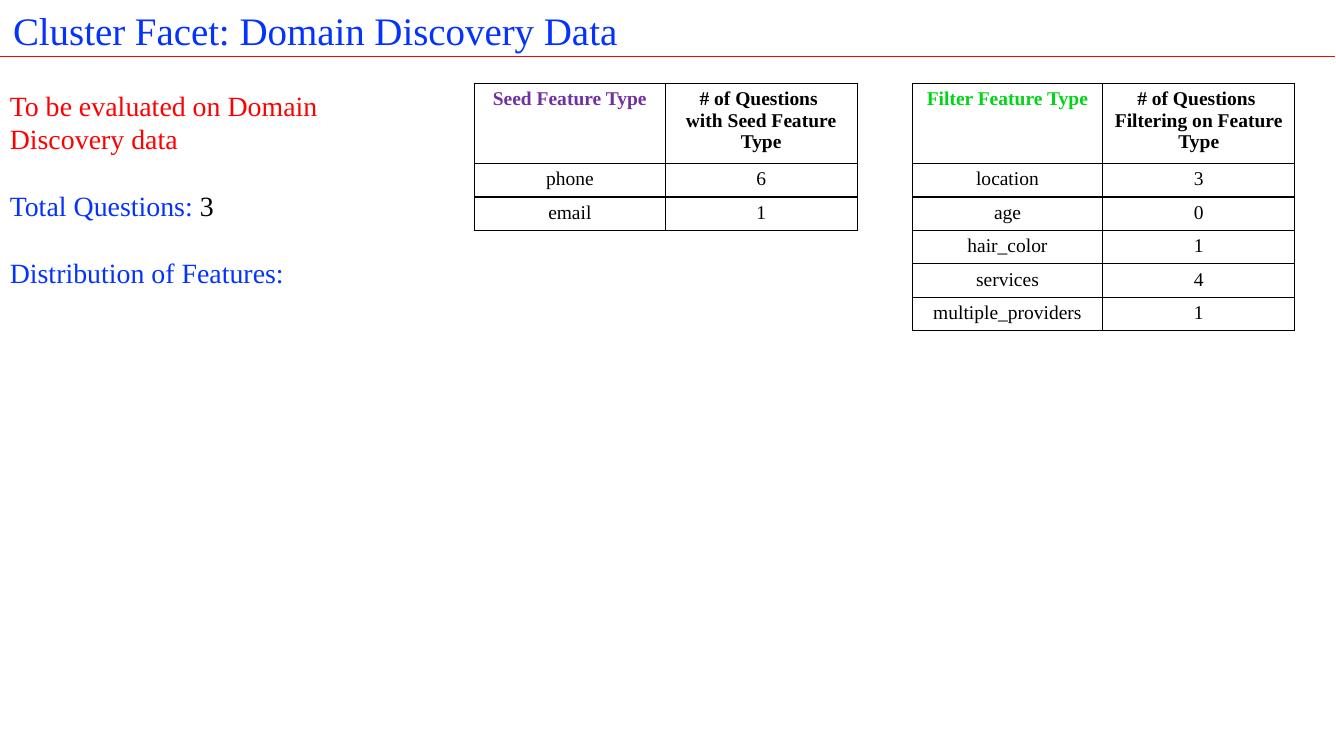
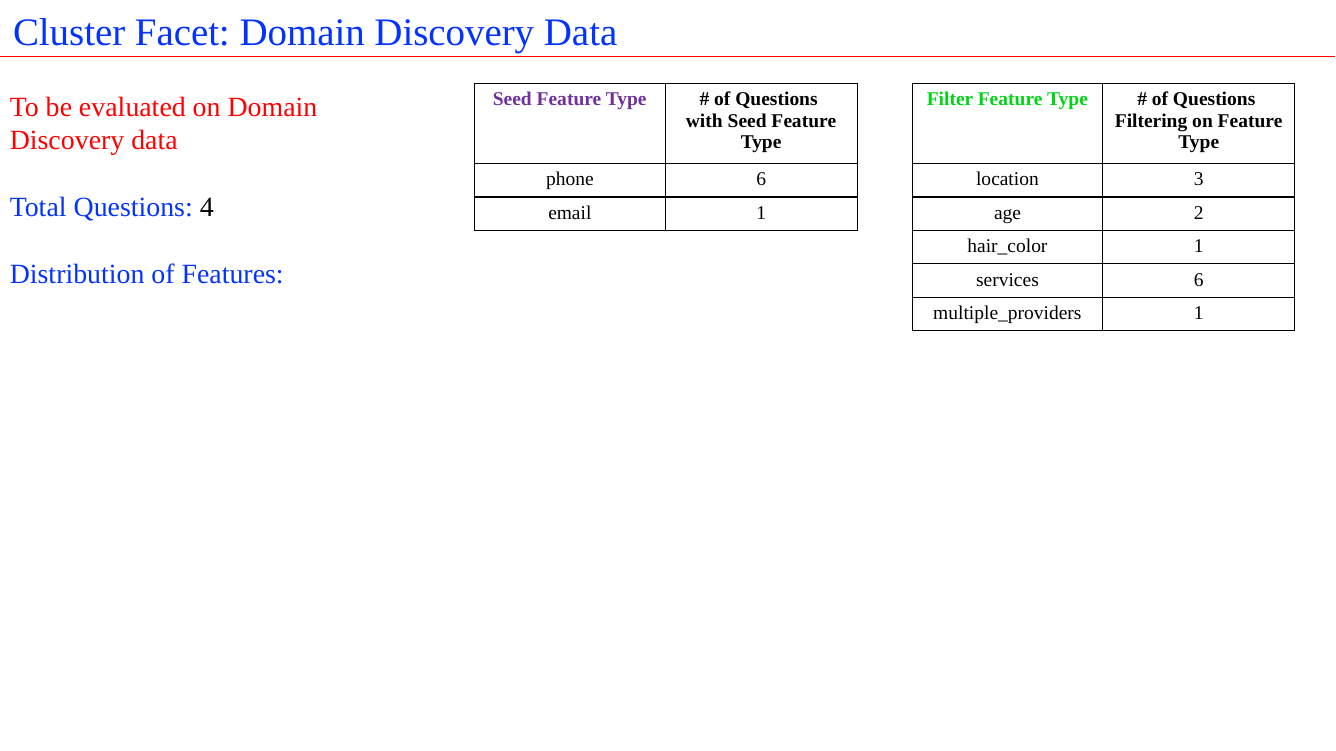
Questions 3: 3 -> 4
0: 0 -> 2
services 4: 4 -> 6
